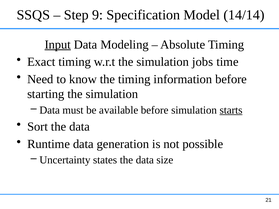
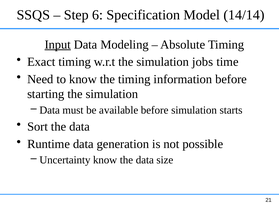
9: 9 -> 6
starts underline: present -> none
Uncertainty states: states -> know
